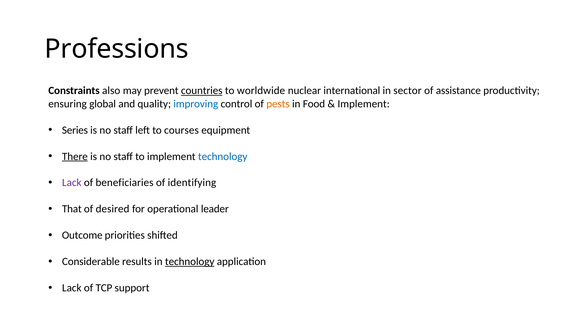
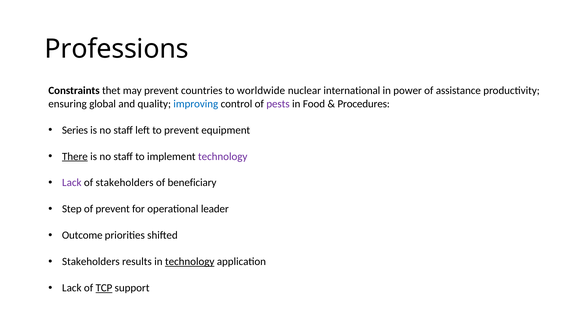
also: also -> thet
countries underline: present -> none
sector: sector -> power
pests colour: orange -> purple
Implement at (364, 104): Implement -> Procedures
to courses: courses -> prevent
technology at (223, 156) colour: blue -> purple
of beneficiaries: beneficiaries -> stakeholders
identifying: identifying -> beneficiary
That: That -> Step
of desired: desired -> prevent
Considerable at (91, 262): Considerable -> Stakeholders
TCP underline: none -> present
